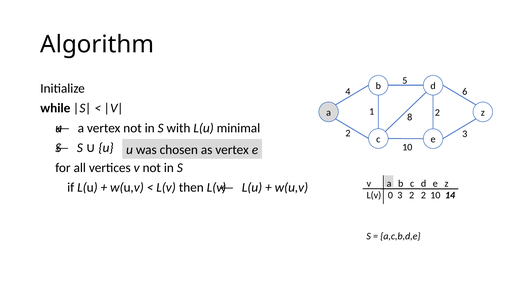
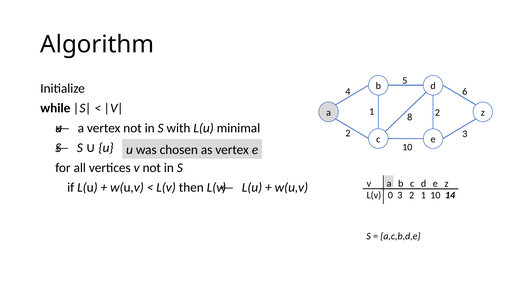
3 2 2: 2 -> 1
